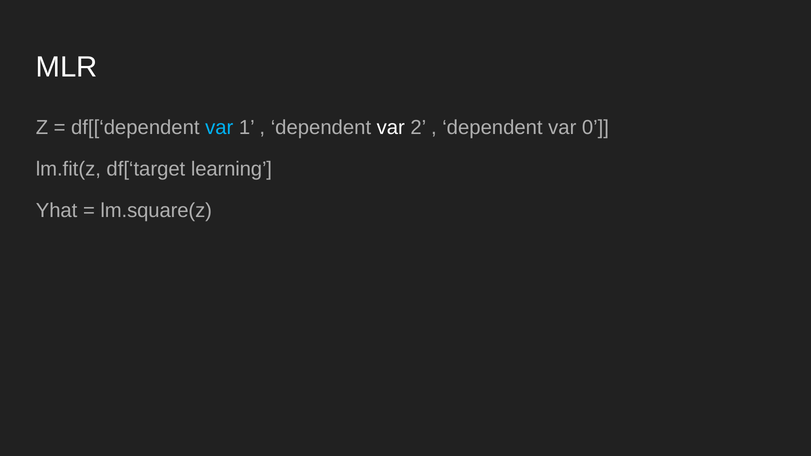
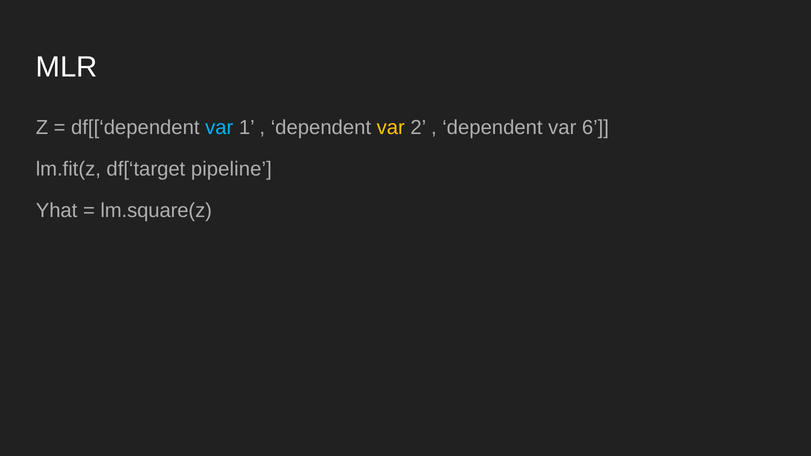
var at (391, 128) colour: white -> yellow
0: 0 -> 6
learning: learning -> pipeline
